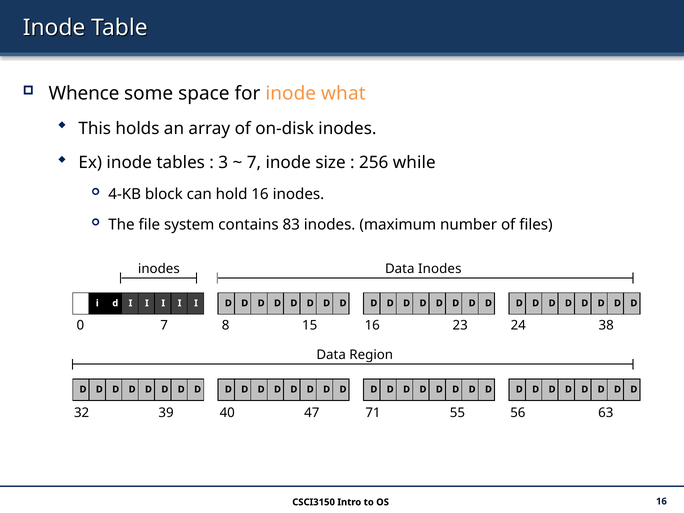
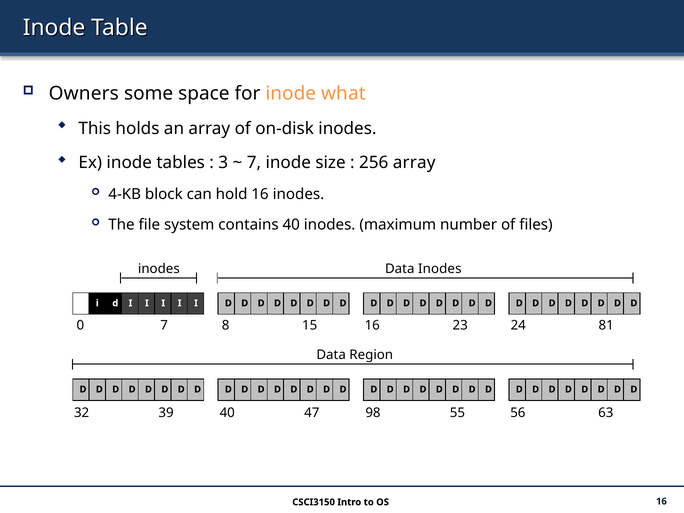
Whence: Whence -> Owners
256 while: while -> array
contains 83: 83 -> 40
38: 38 -> 81
71: 71 -> 98
